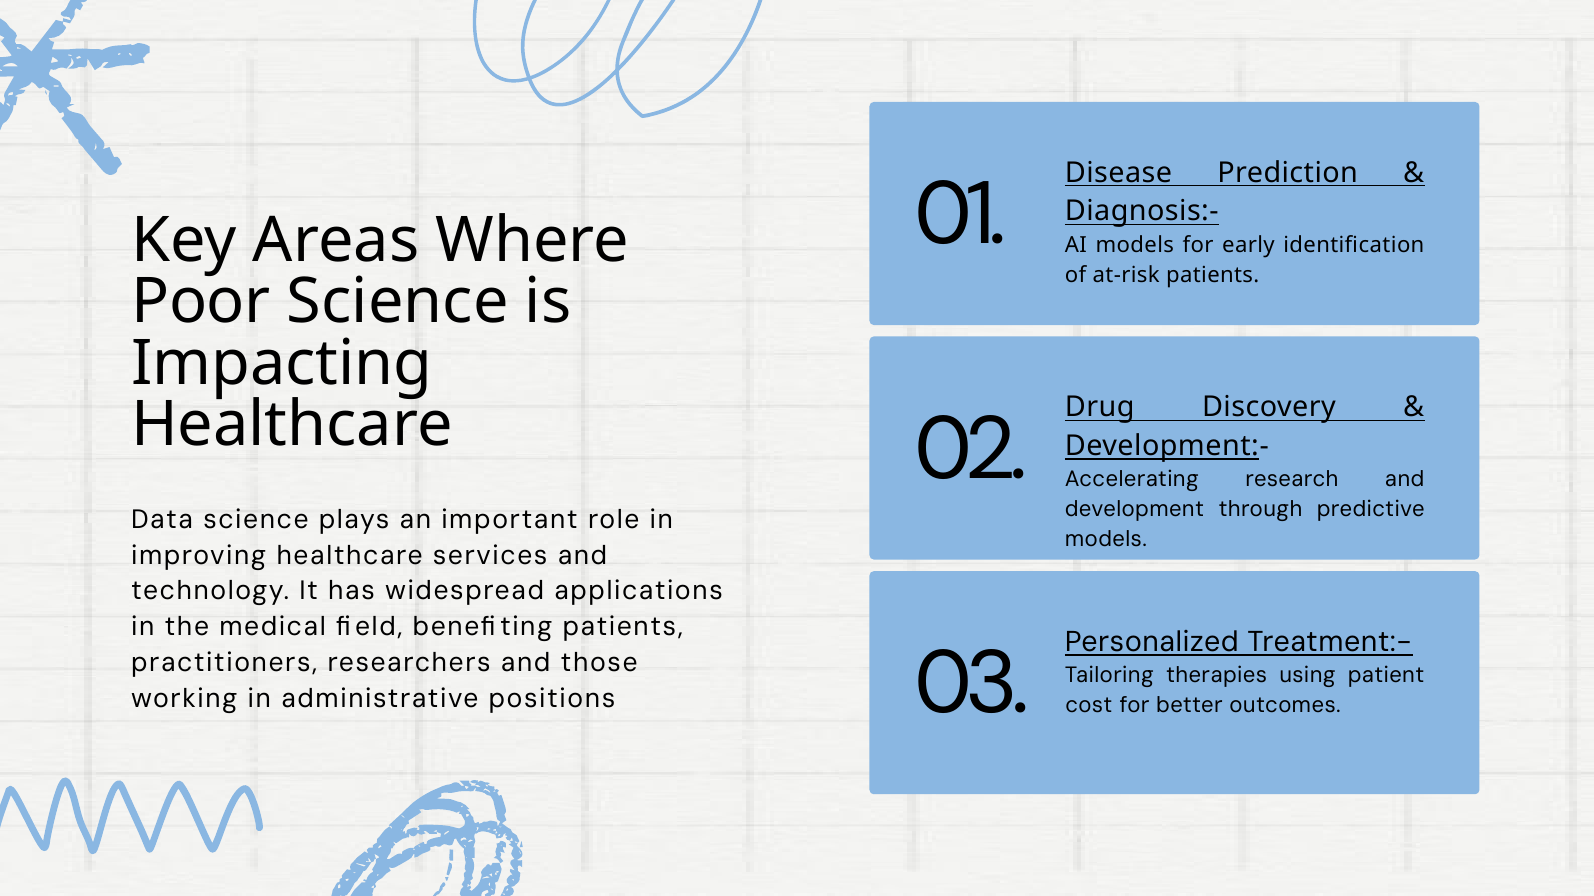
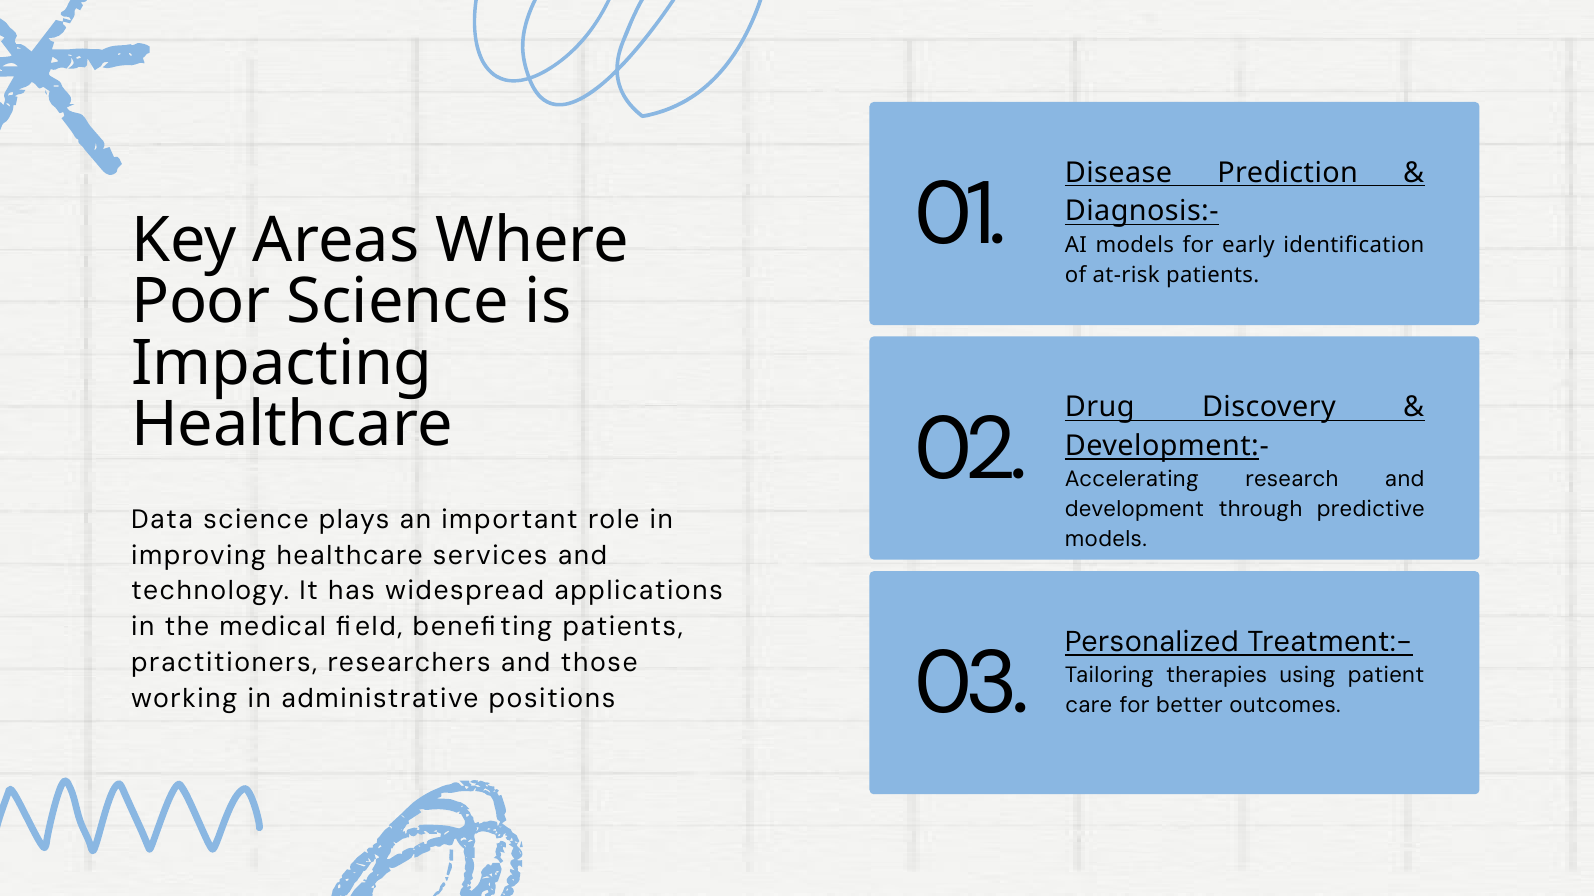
cost: cost -> care
